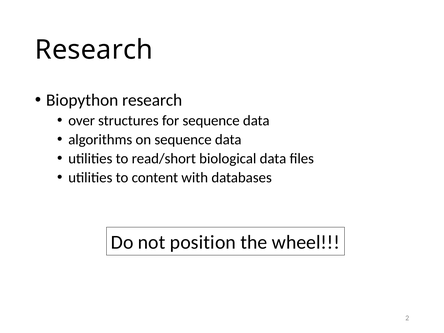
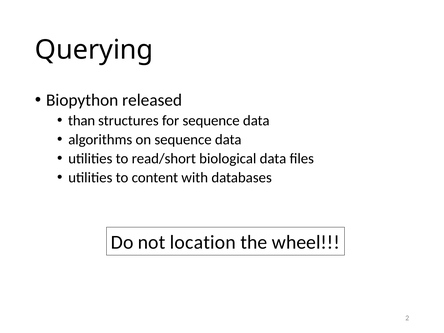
Research at (94, 50): Research -> Querying
Biopython research: research -> released
over: over -> than
position: position -> location
